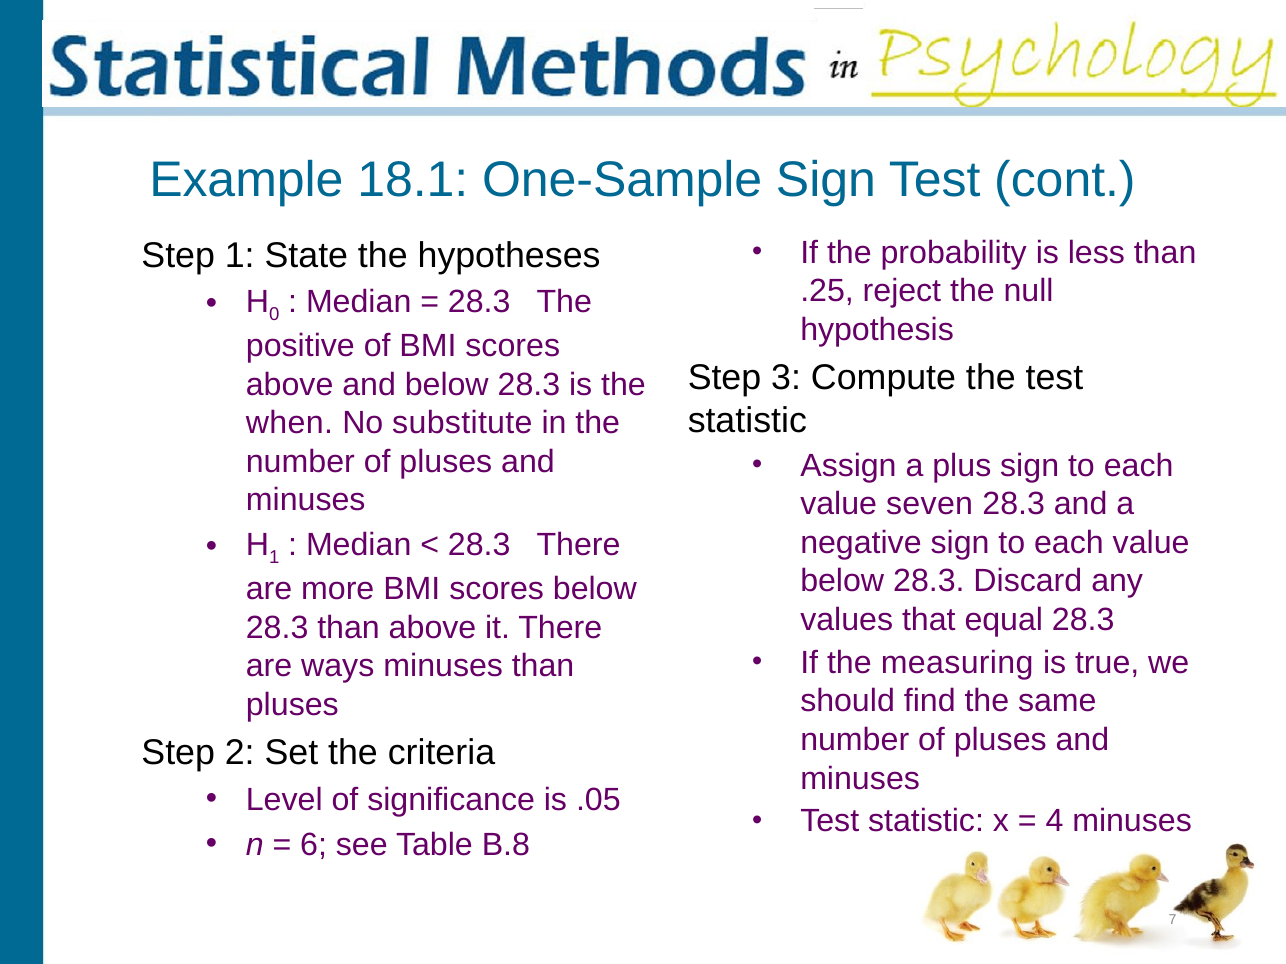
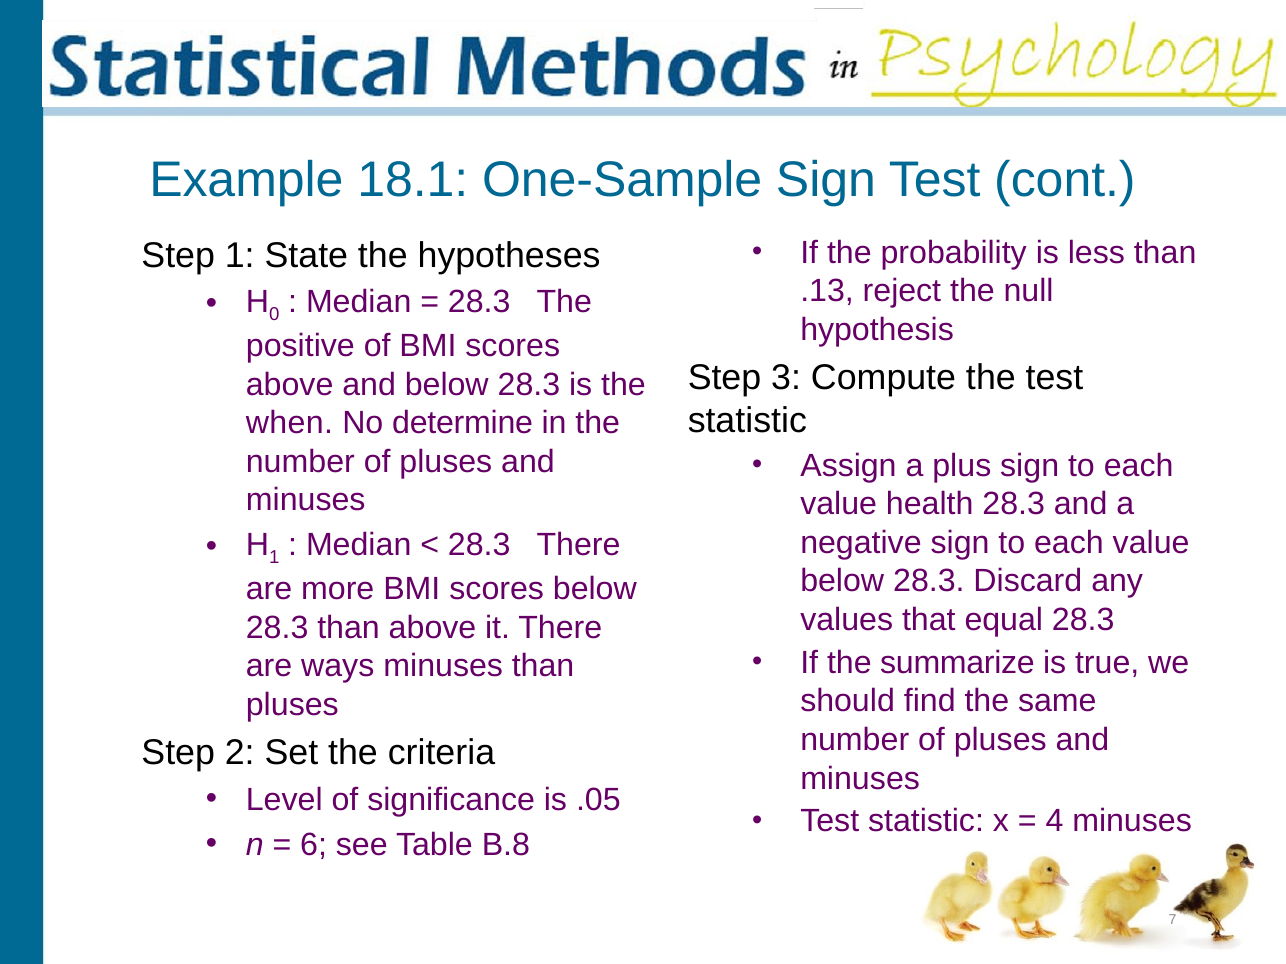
.25: .25 -> .13
substitute: substitute -> determine
seven: seven -> health
measuring: measuring -> summarize
